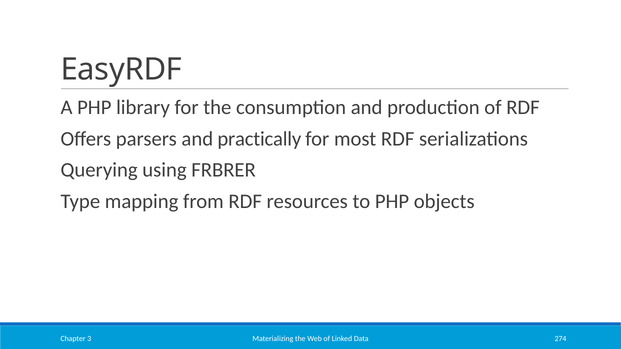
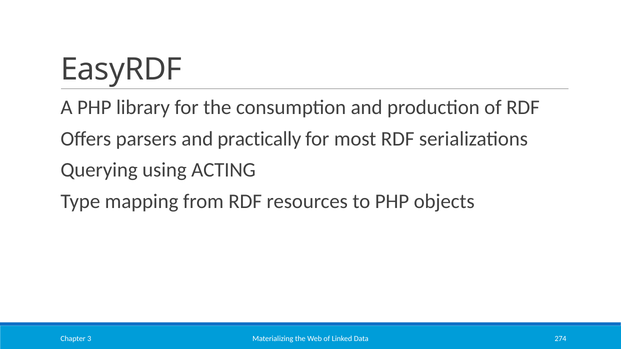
FRBRER: FRBRER -> ACTING
